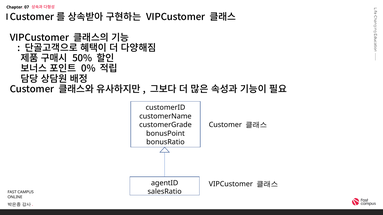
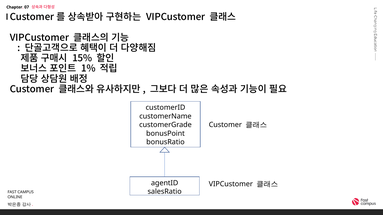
50%: 50% -> 15%
0%: 0% -> 1%
